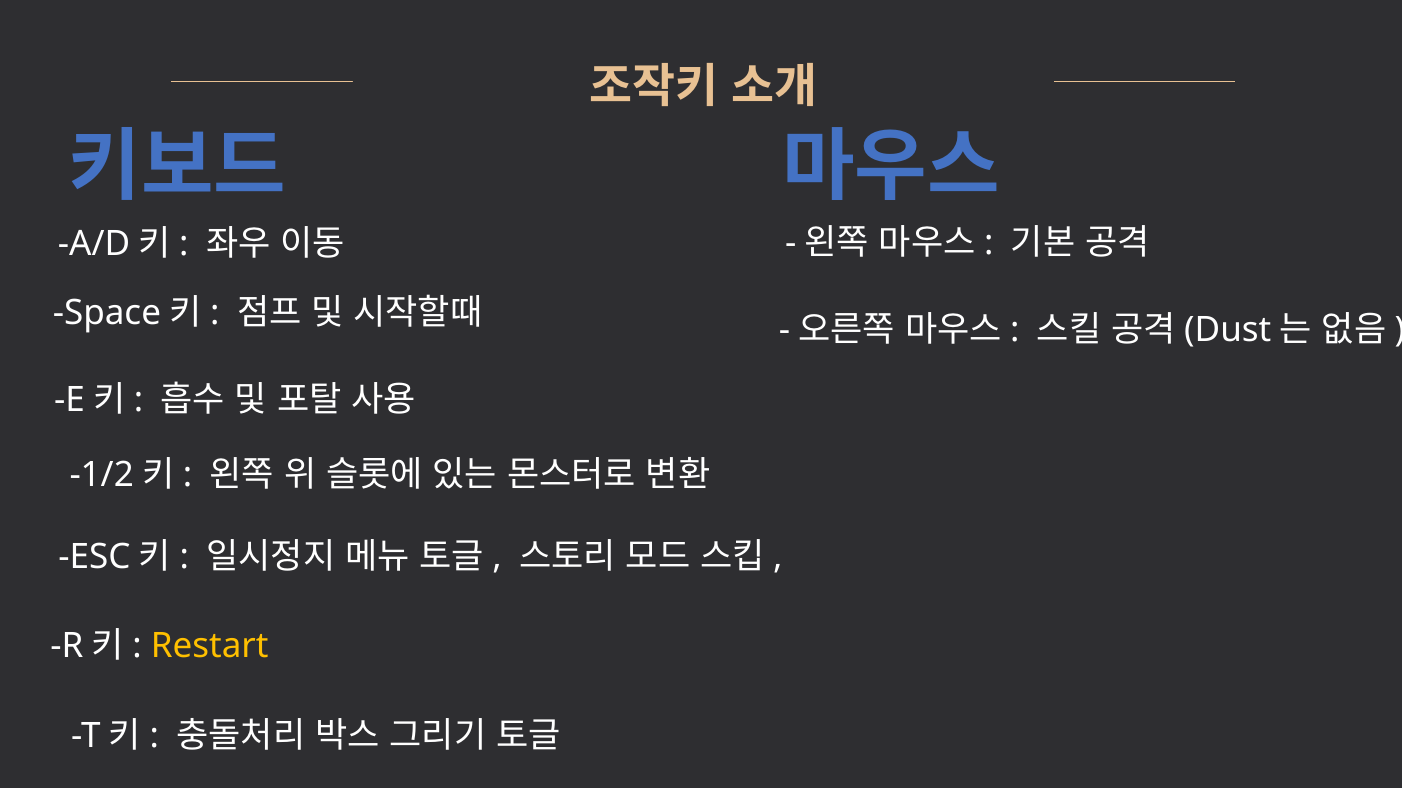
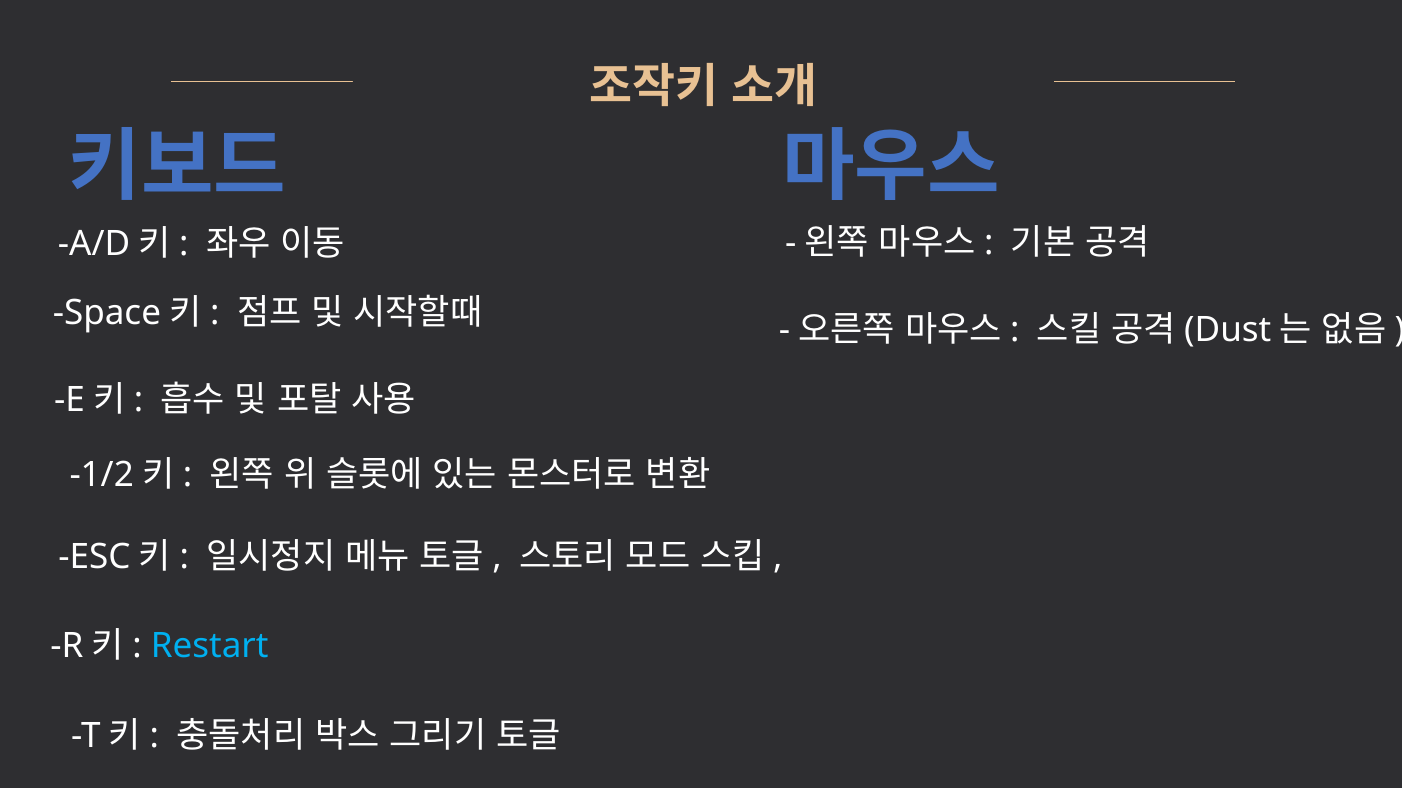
Restart colour: yellow -> light blue
